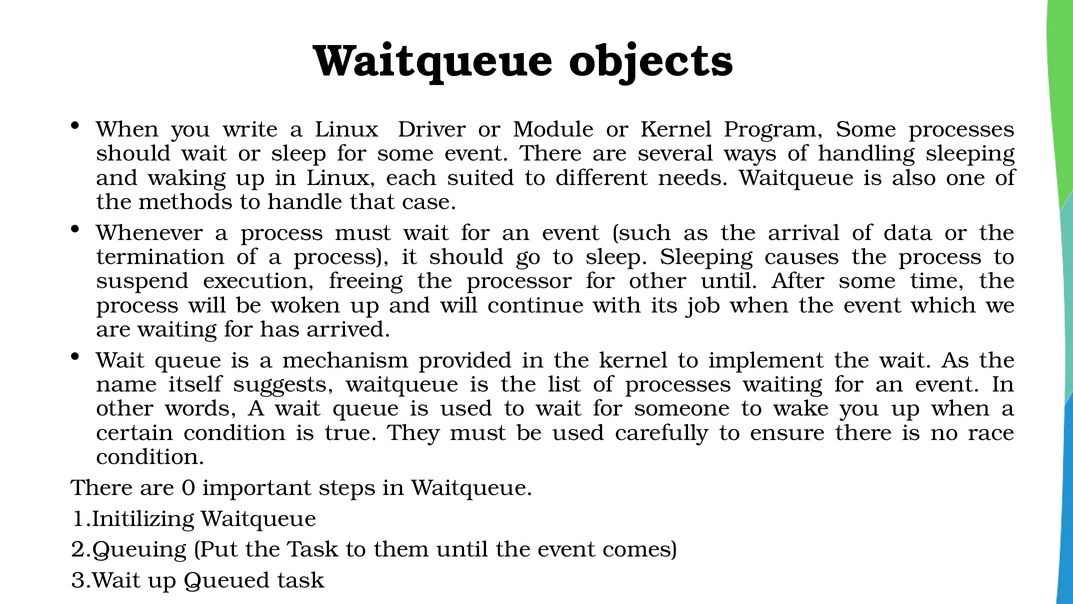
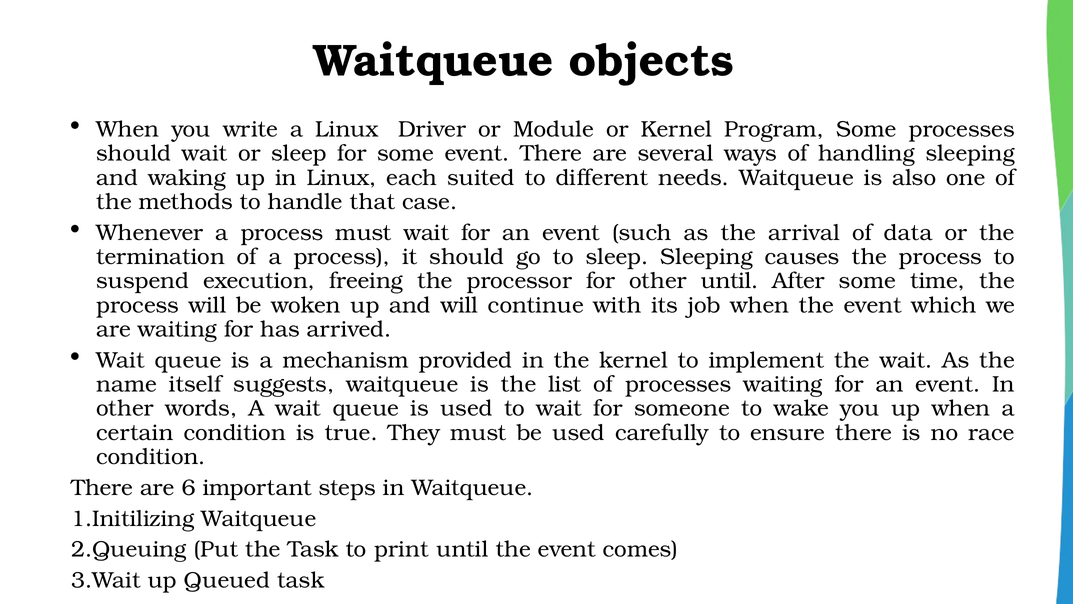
0: 0 -> 6
them: them -> print
